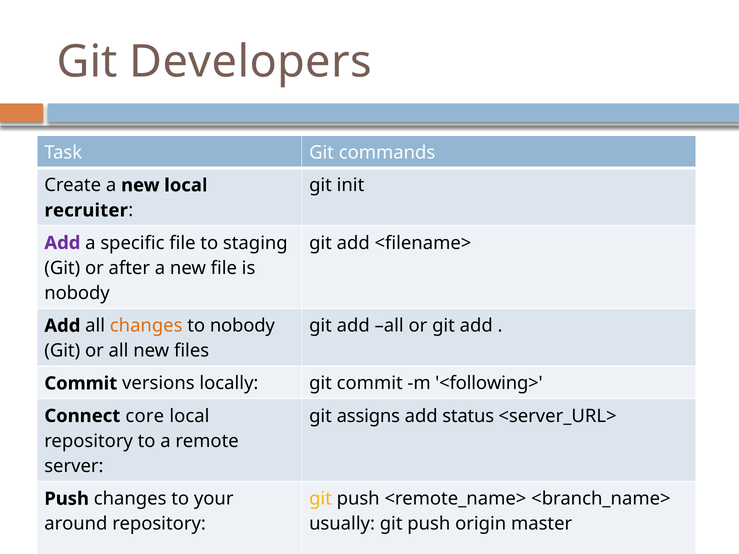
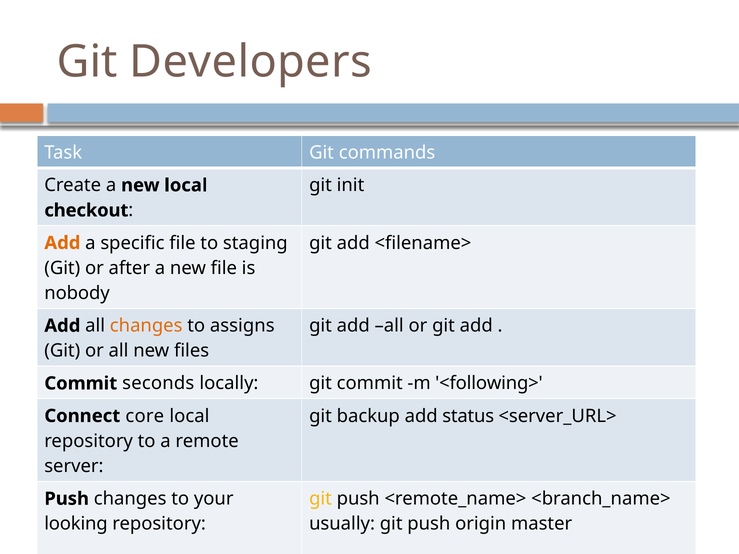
recruiter: recruiter -> checkout
Add at (62, 243) colour: purple -> orange
to nobody: nobody -> assigns
versions: versions -> seconds
assigns: assigns -> backup
around: around -> looking
